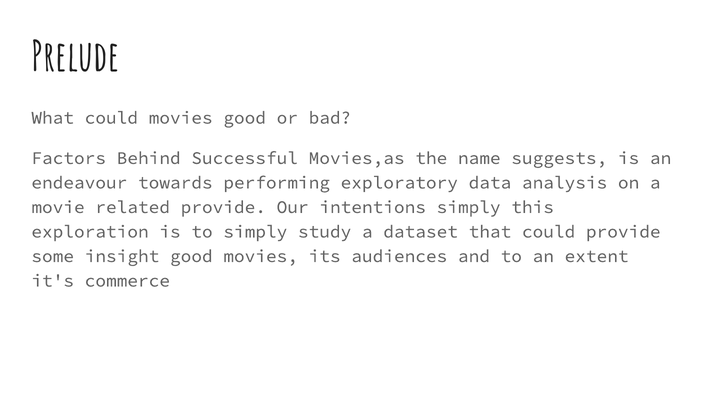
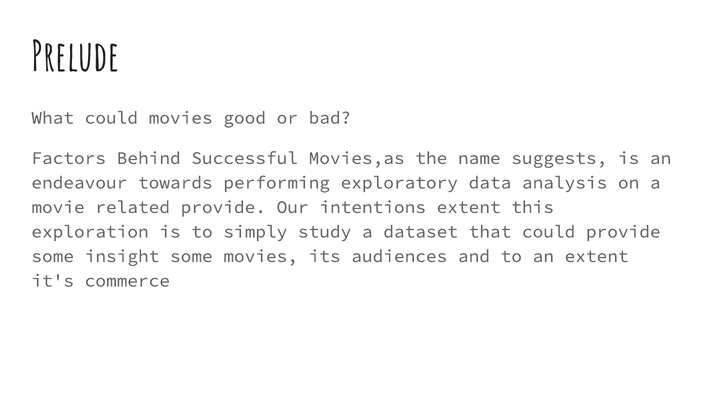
intentions simply: simply -> extent
insight good: good -> some
